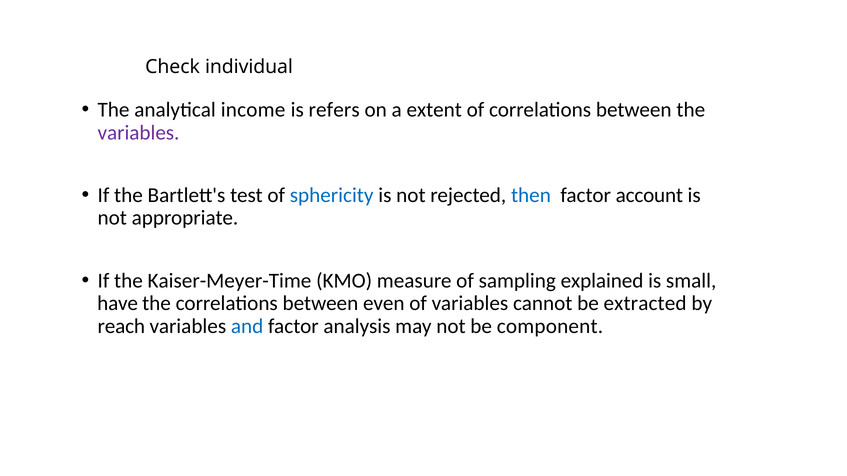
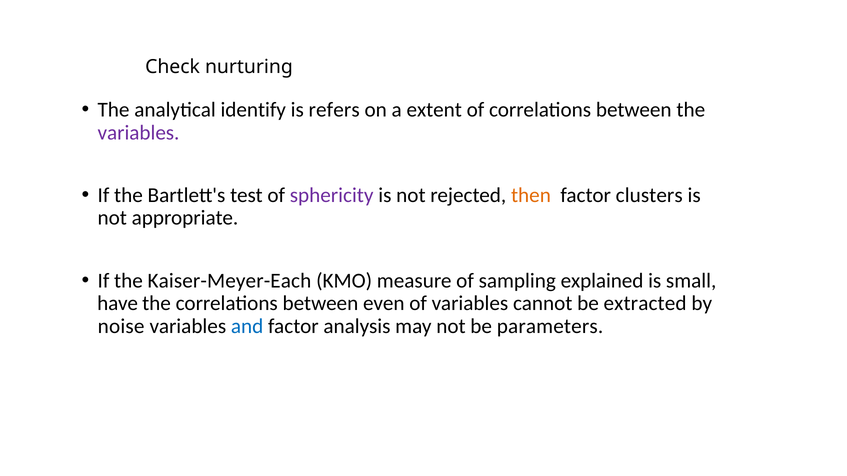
individual: individual -> nurturing
income: income -> identify
sphericity colour: blue -> purple
then colour: blue -> orange
account: account -> clusters
Kaiser-Meyer-Time: Kaiser-Meyer-Time -> Kaiser-Meyer-Each
reach: reach -> noise
component: component -> parameters
